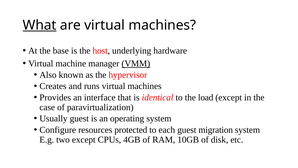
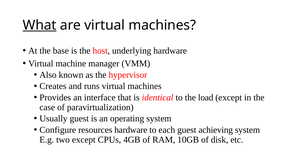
VMM underline: present -> none
resources protected: protected -> hardware
migration: migration -> achieving
